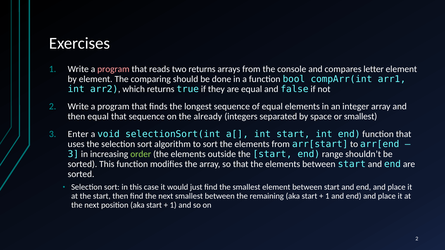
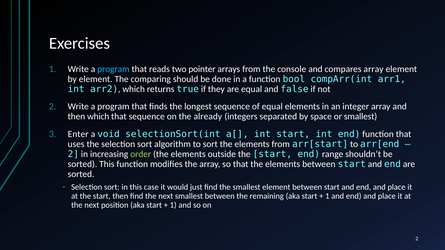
program at (113, 69) colour: pink -> light blue
two returns: returns -> pointer
compares letter: letter -> array
then equal: equal -> which
3 at (73, 154): 3 -> 2
